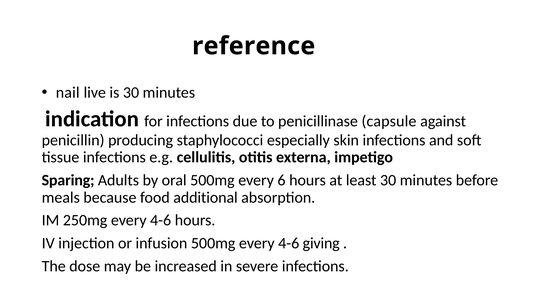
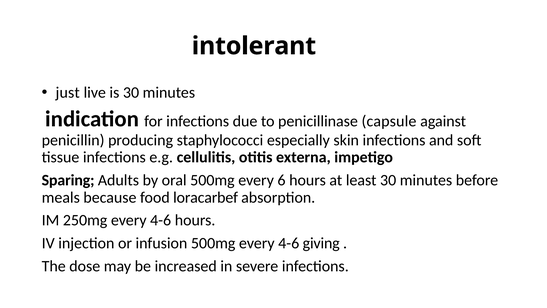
reference: reference -> intolerant
nail: nail -> just
additional: additional -> loracarbef
